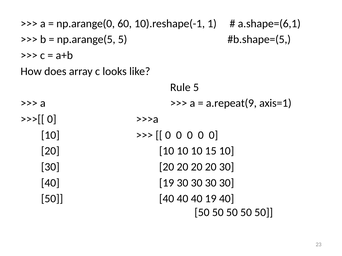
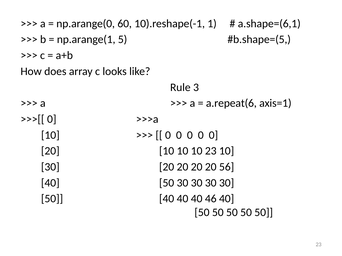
np.arange(5: np.arange(5 -> np.arange(1
Rule 5: 5 -> 3
a.repeat(9: a.repeat(9 -> a.repeat(6
10 15: 15 -> 23
20 30: 30 -> 56
19 at (167, 183): 19 -> 50
40 40 19: 19 -> 46
